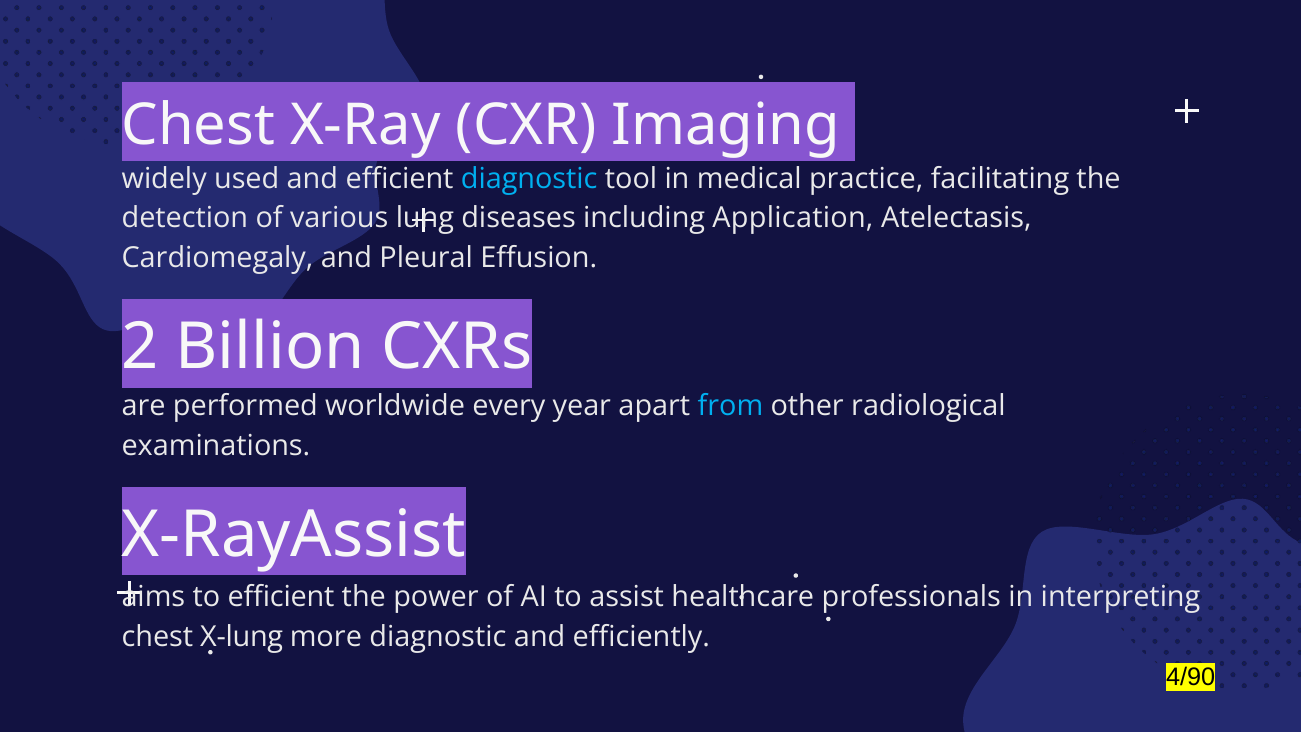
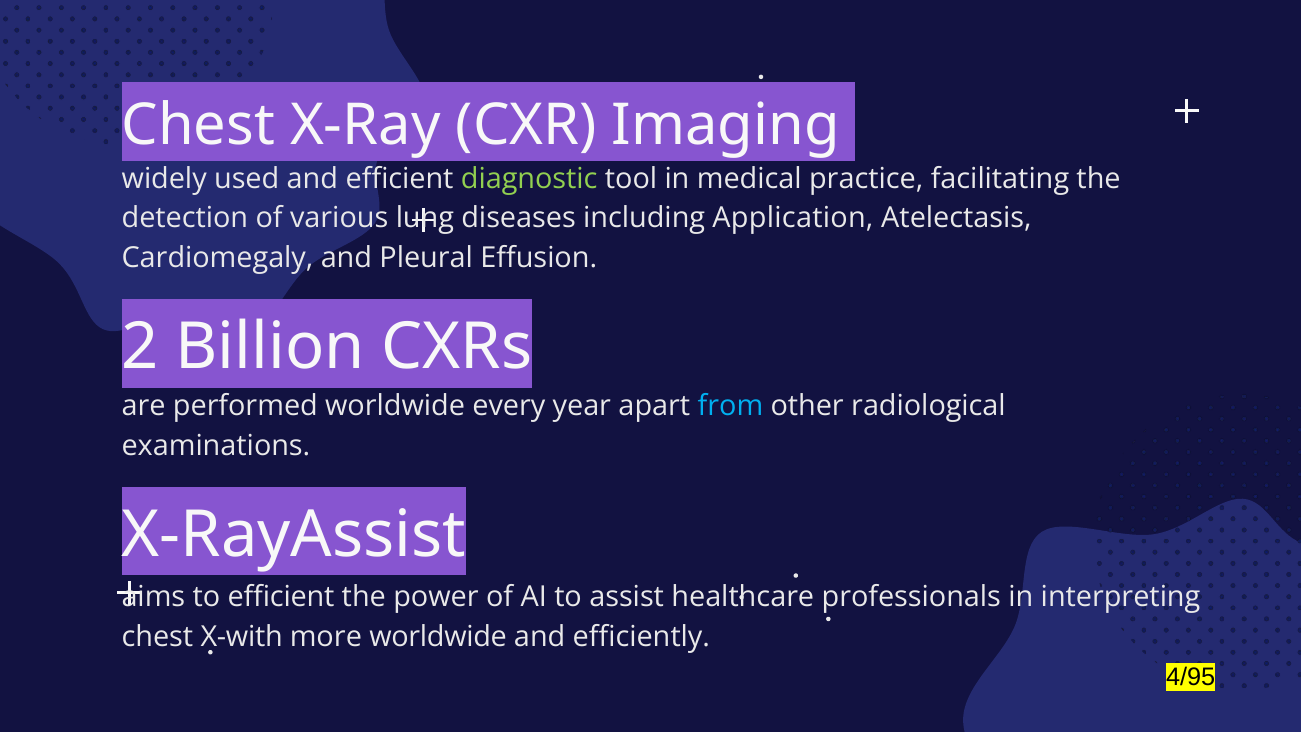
diagnostic at (529, 178) colour: light blue -> light green
X-lung: X-lung -> X-with
more diagnostic: diagnostic -> worldwide
4/90: 4/90 -> 4/95
